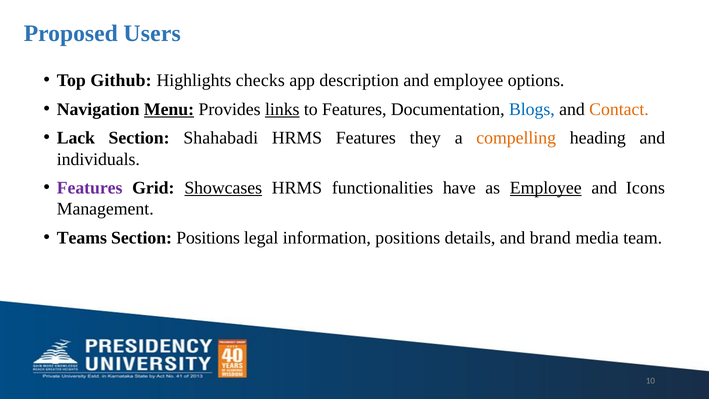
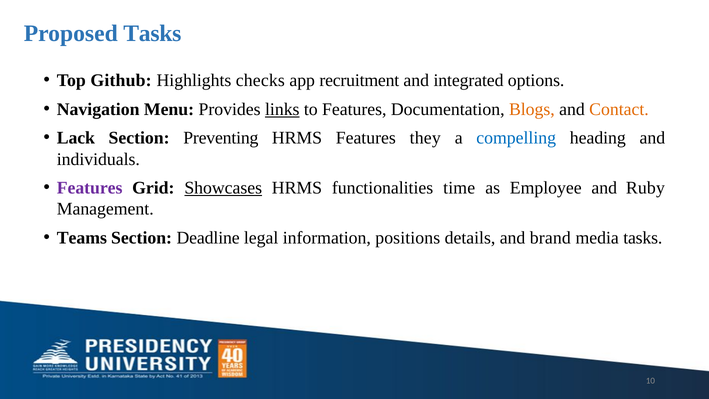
Proposed Users: Users -> Tasks
description: description -> recruitment
and employee: employee -> integrated
Menu underline: present -> none
Blogs colour: blue -> orange
Shahabadi: Shahabadi -> Preventing
compelling colour: orange -> blue
have: have -> time
Employee at (546, 188) underline: present -> none
Icons: Icons -> Ruby
Section Positions: Positions -> Deadline
media team: team -> tasks
